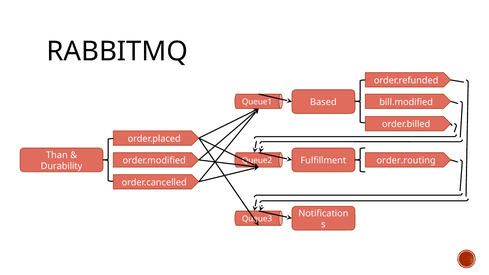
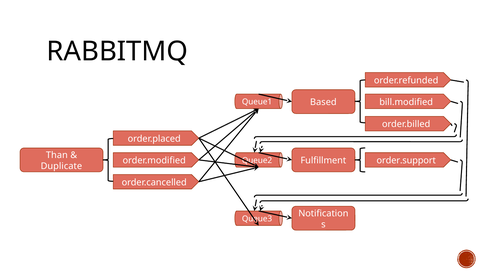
order.routing: order.routing -> order.support
Durability: Durability -> Duplicate
